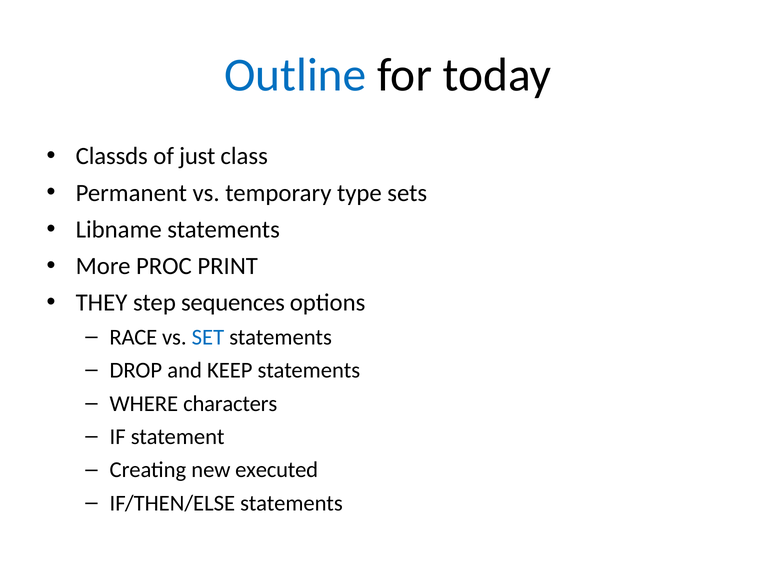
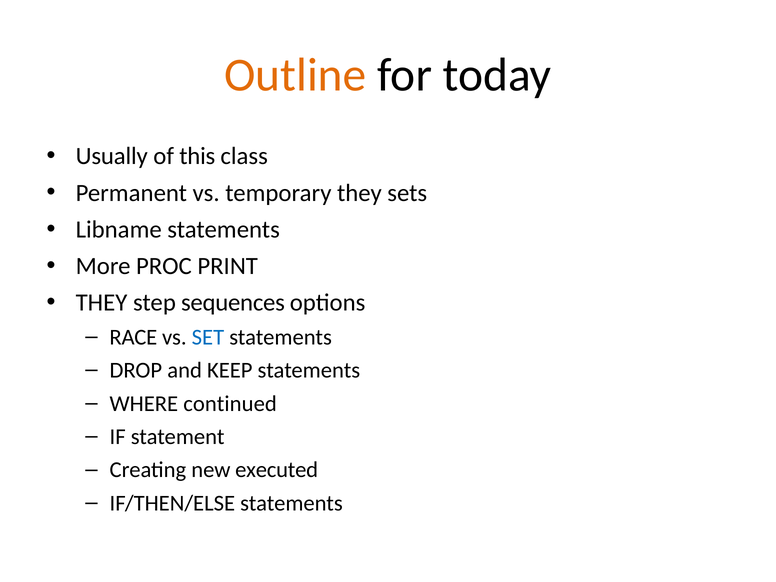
Outline colour: blue -> orange
Classds: Classds -> Usually
just: just -> this
temporary type: type -> they
characters: characters -> continued
